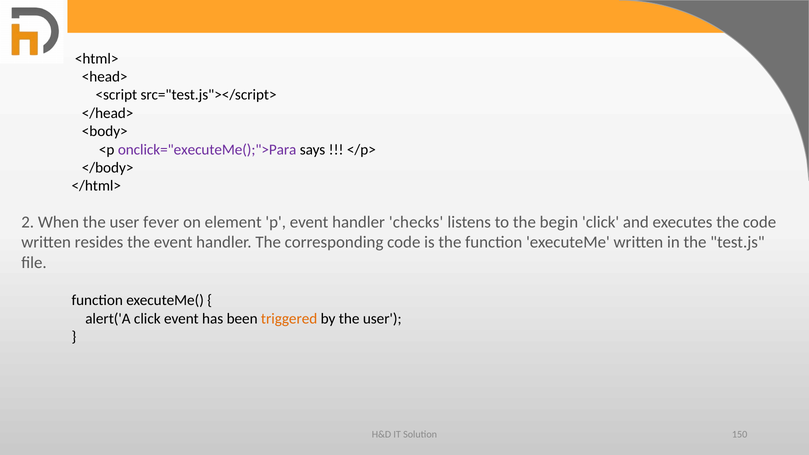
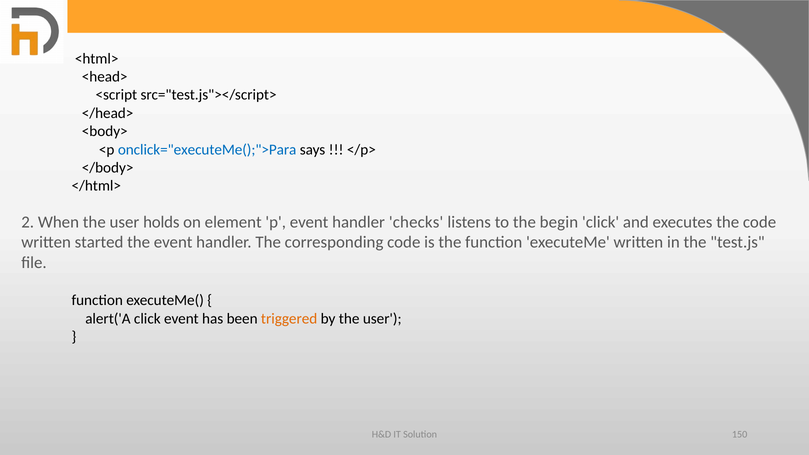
onclick="executeMe();">Para colour: purple -> blue
fever: fever -> holds
resides: resides -> started
